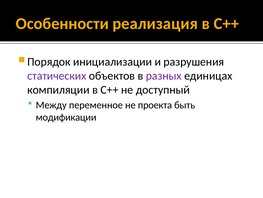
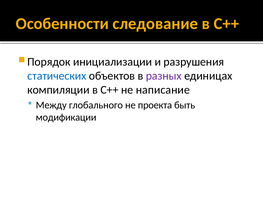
реализация: реализация -> следование
статических colour: purple -> blue
доступный: доступный -> написание
переменное: переменное -> глобального
